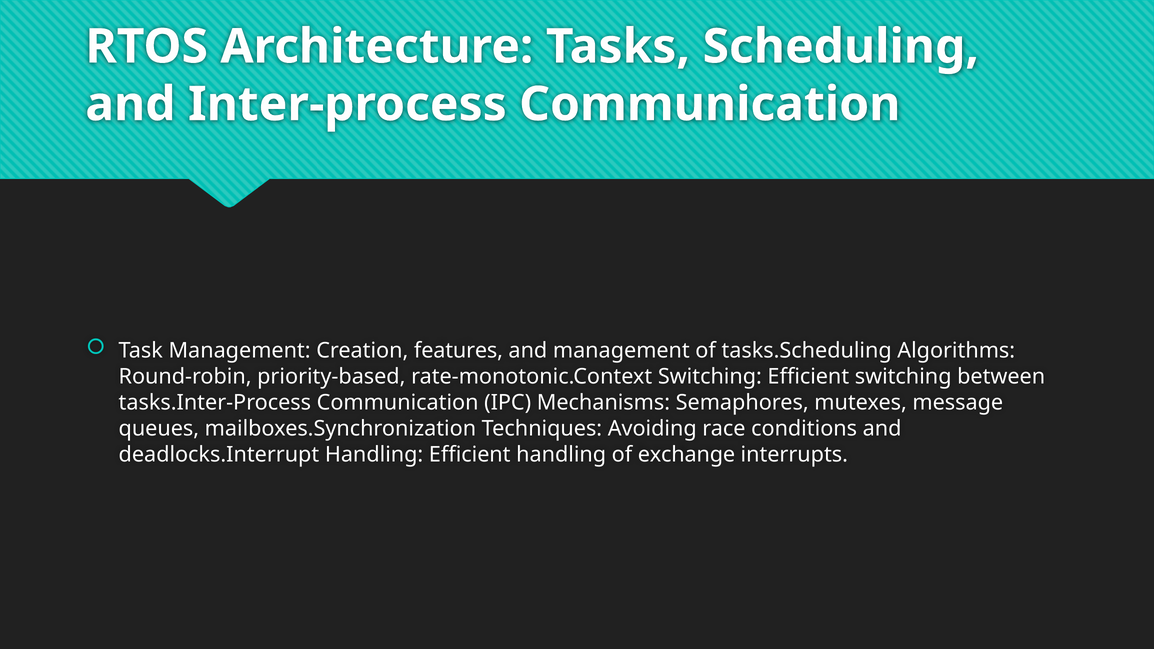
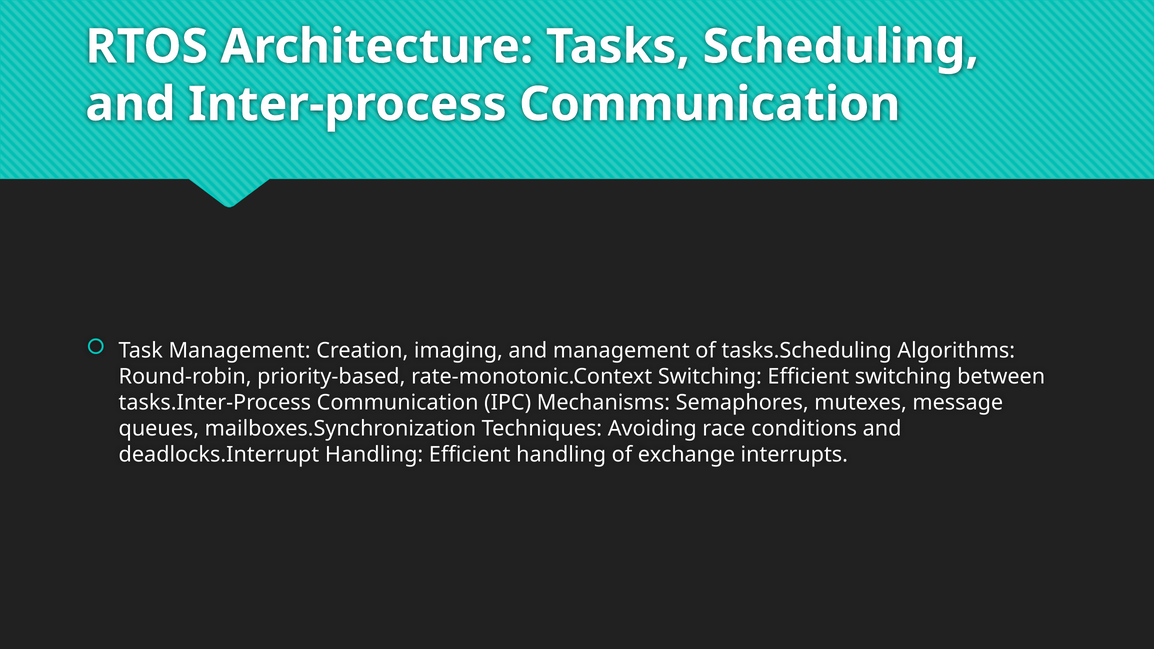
features: features -> imaging
